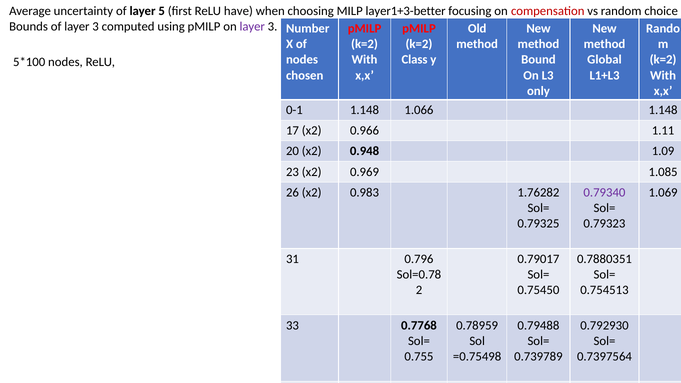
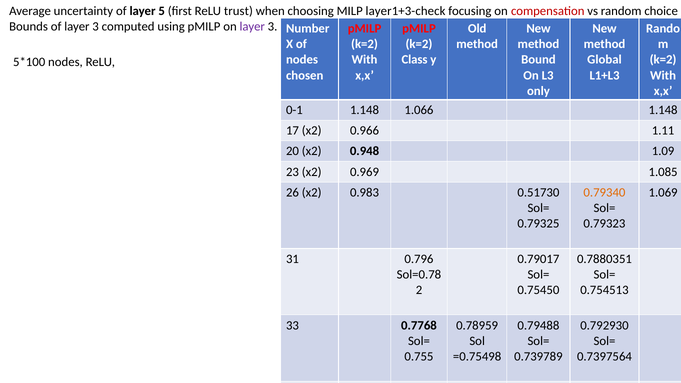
have: have -> trust
layer1+3-better: layer1+3-better -> layer1+3-check
1.76282: 1.76282 -> 0.51730
0.79340 colour: purple -> orange
